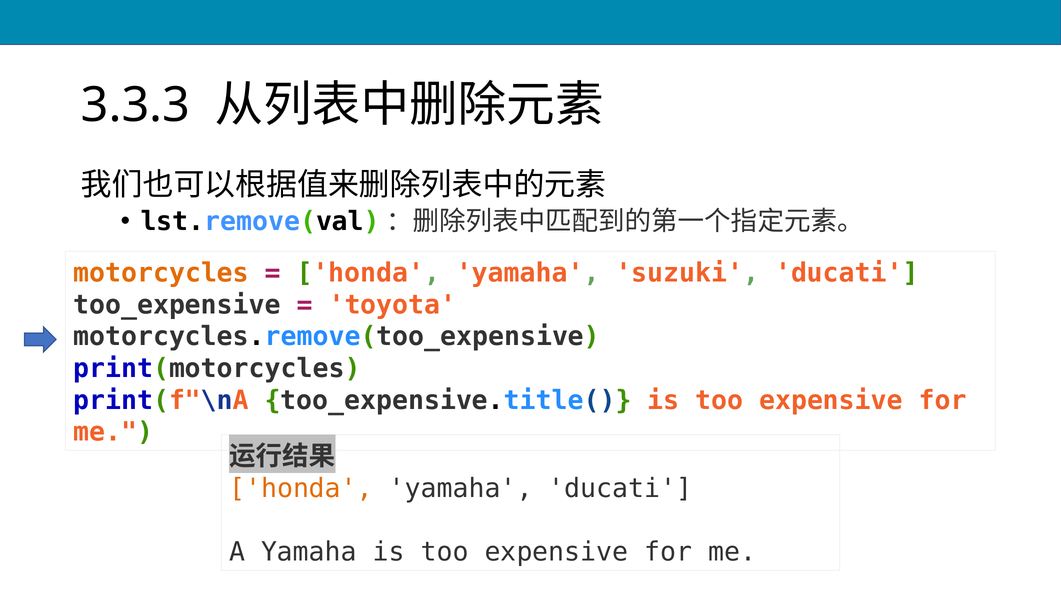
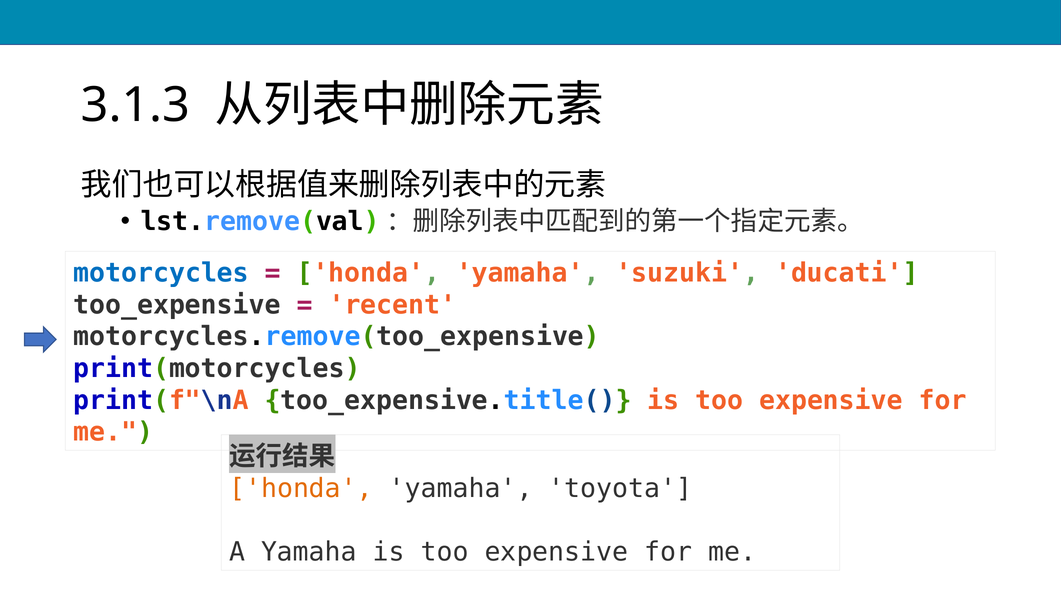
3.3.3: 3.3.3 -> 3.1.3
motorcycles colour: orange -> blue
toyota: toyota -> recent
yamaha ducati: ducati -> toyota
